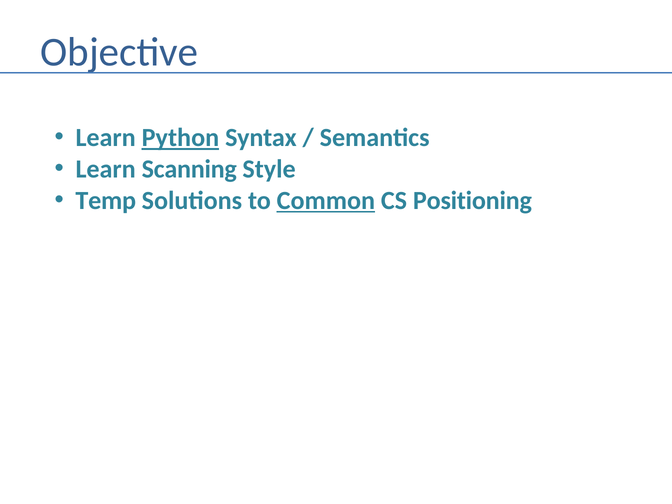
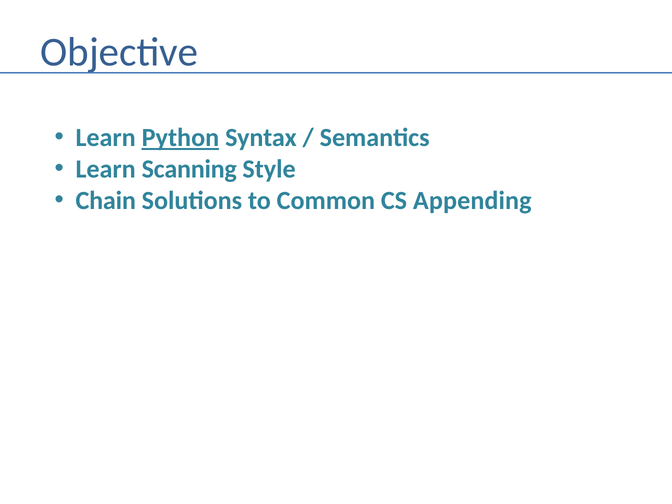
Temp: Temp -> Chain
Common underline: present -> none
Positioning: Positioning -> Appending
